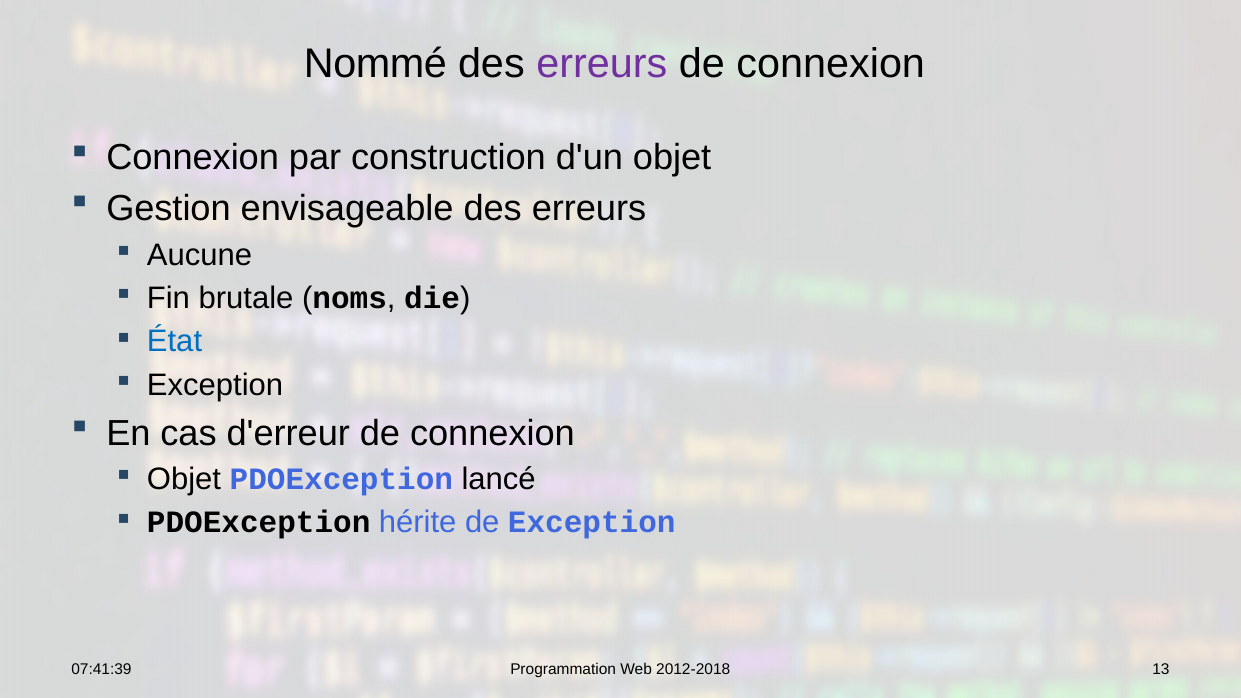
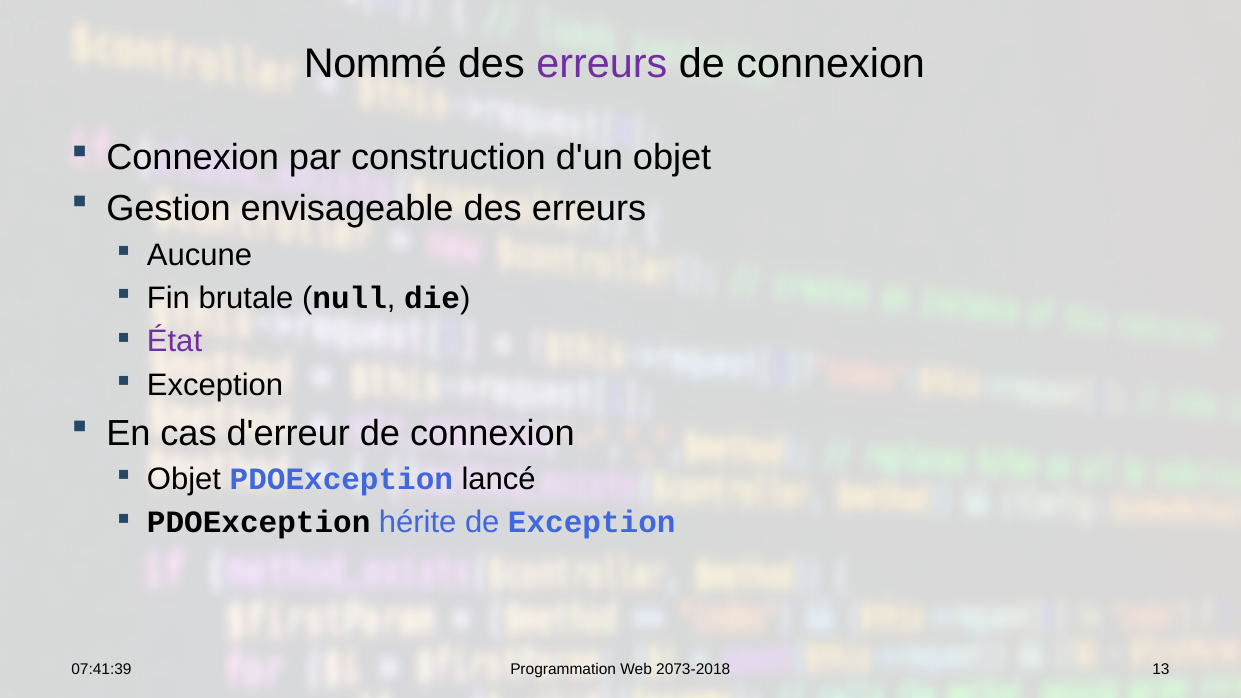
noms: noms -> null
État colour: blue -> purple
2012-2018: 2012-2018 -> 2073-2018
